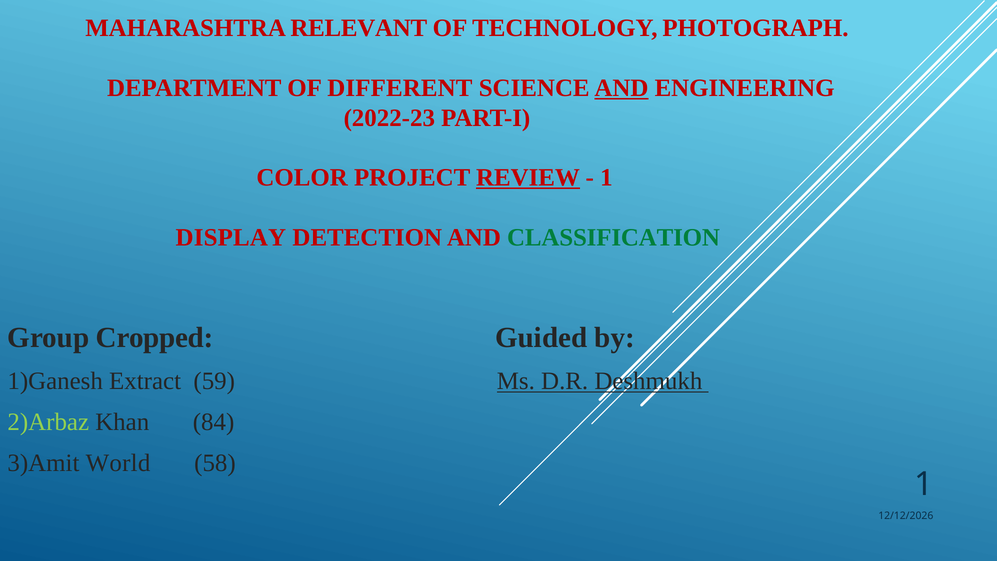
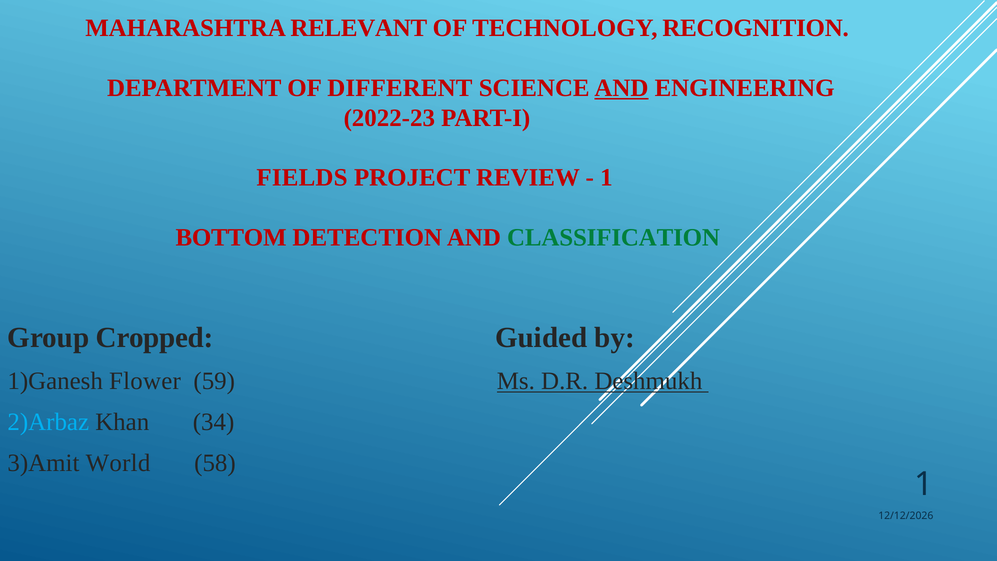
PHOTOGRAPH: PHOTOGRAPH -> RECOGNITION
COLOR: COLOR -> FIELDS
REVIEW underline: present -> none
DISPLAY: DISPLAY -> BOTTOM
Extract: Extract -> Flower
2)Arbaz colour: light green -> light blue
84: 84 -> 34
